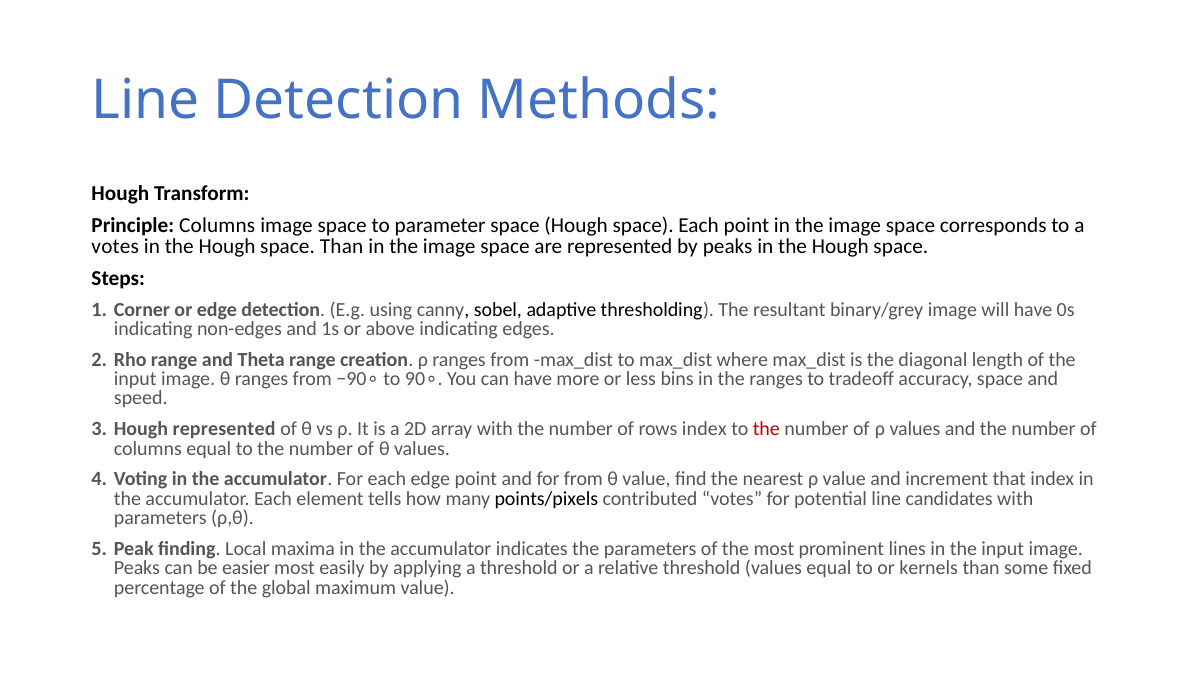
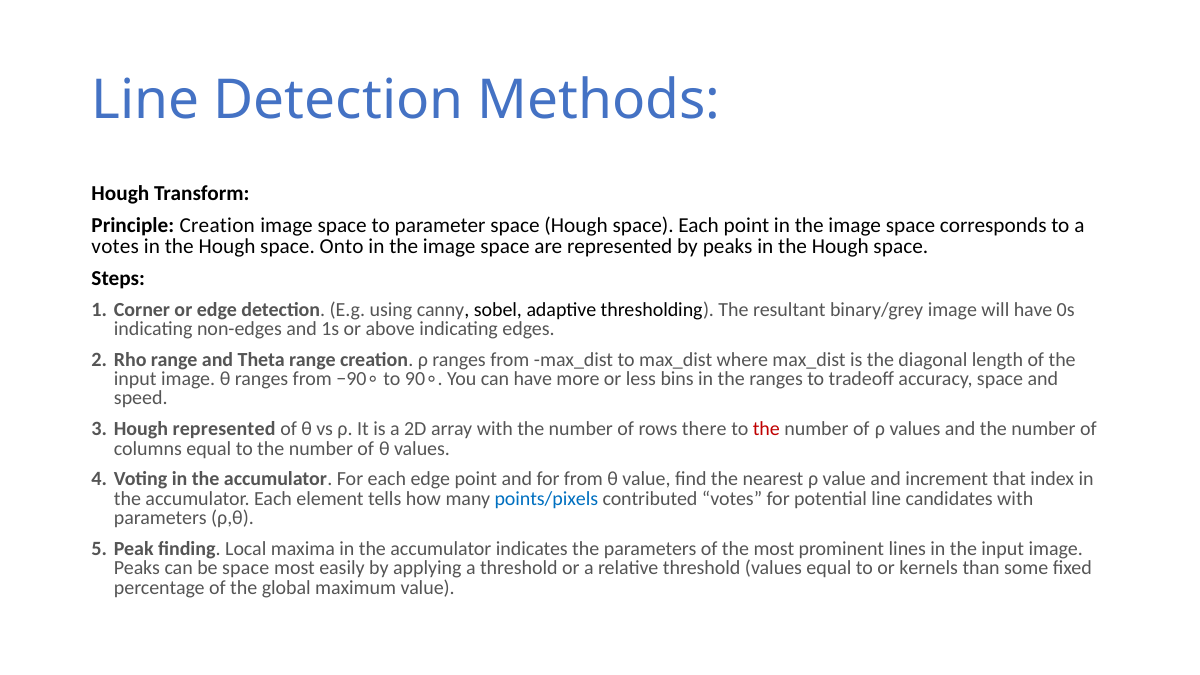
Principle Columns: Columns -> Creation
space Than: Than -> Onto
rows index: index -> there
points/pixels colour: black -> blue
be easier: easier -> space
